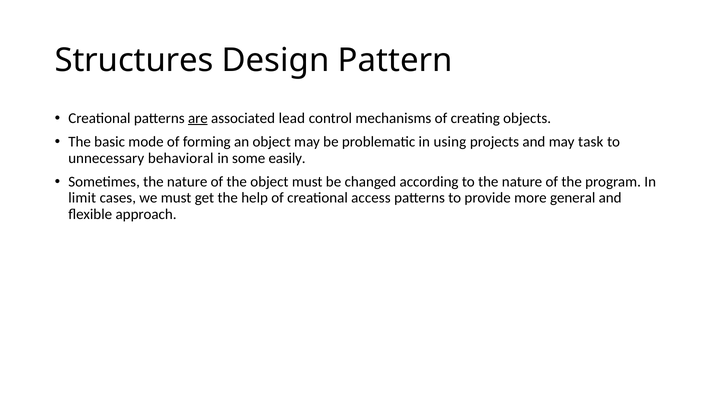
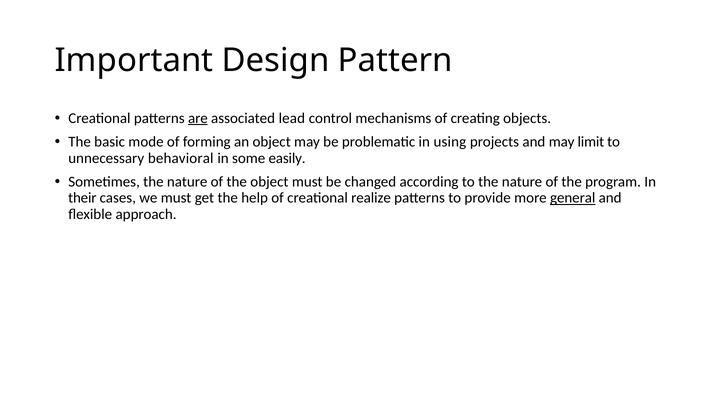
Structures: Structures -> Important
task: task -> limit
limit: limit -> their
access: access -> realize
general underline: none -> present
